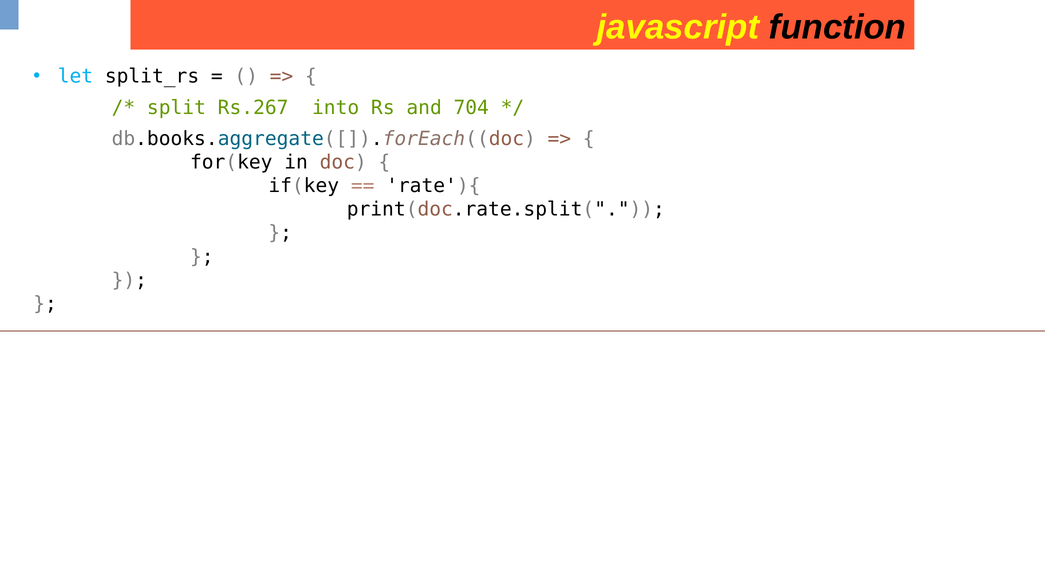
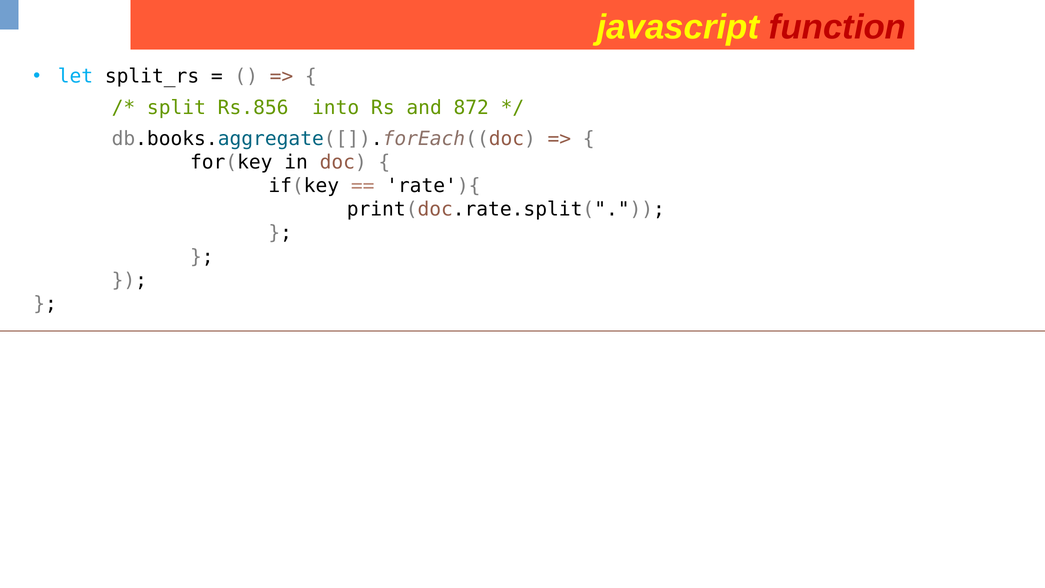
function colour: black -> red
Rs.267: Rs.267 -> Rs.856
704: 704 -> 872
